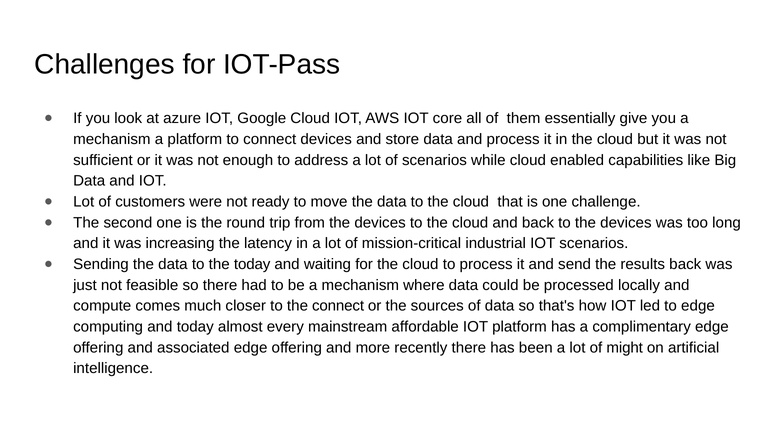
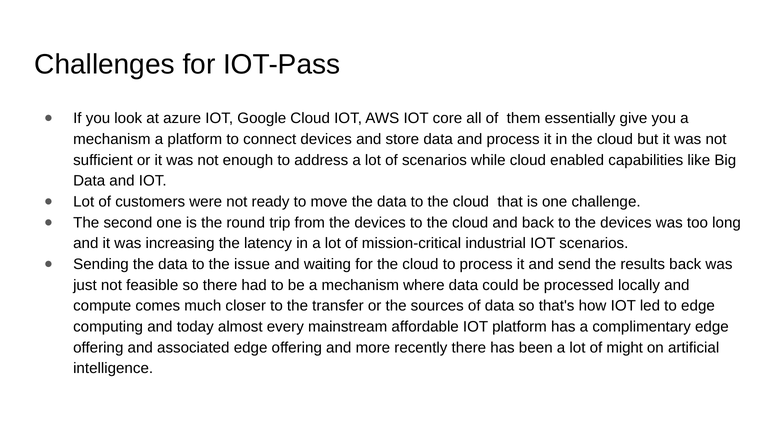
the today: today -> issue
the connect: connect -> transfer
